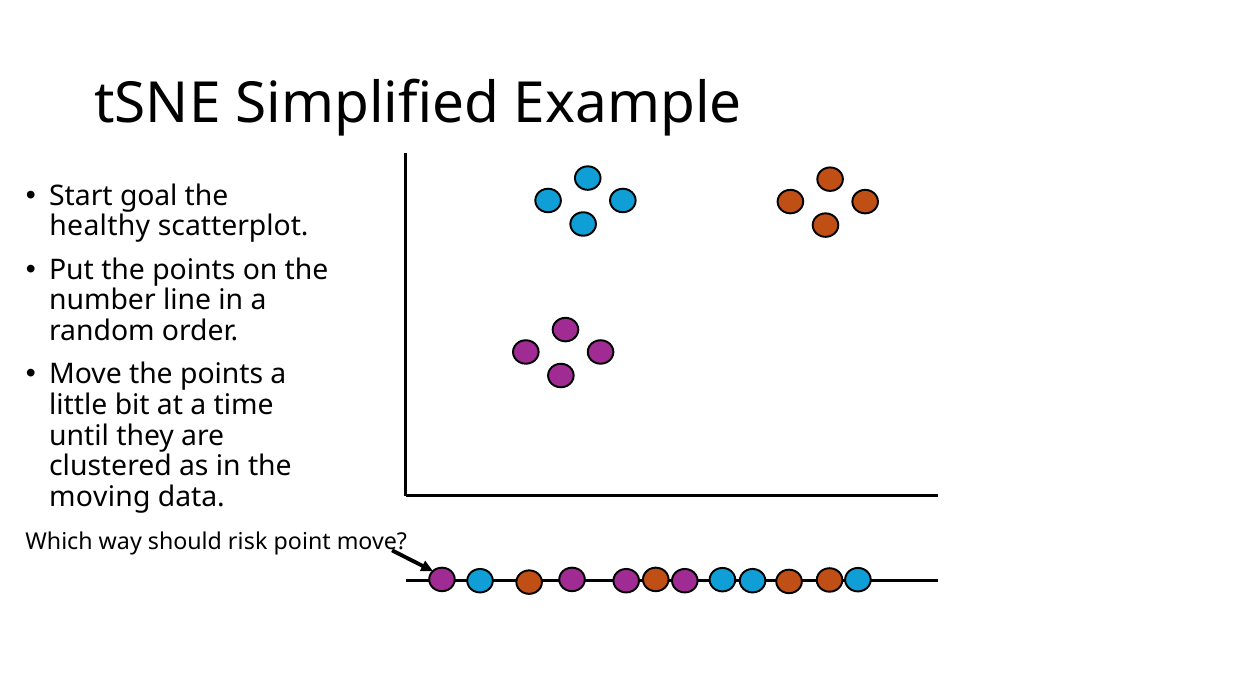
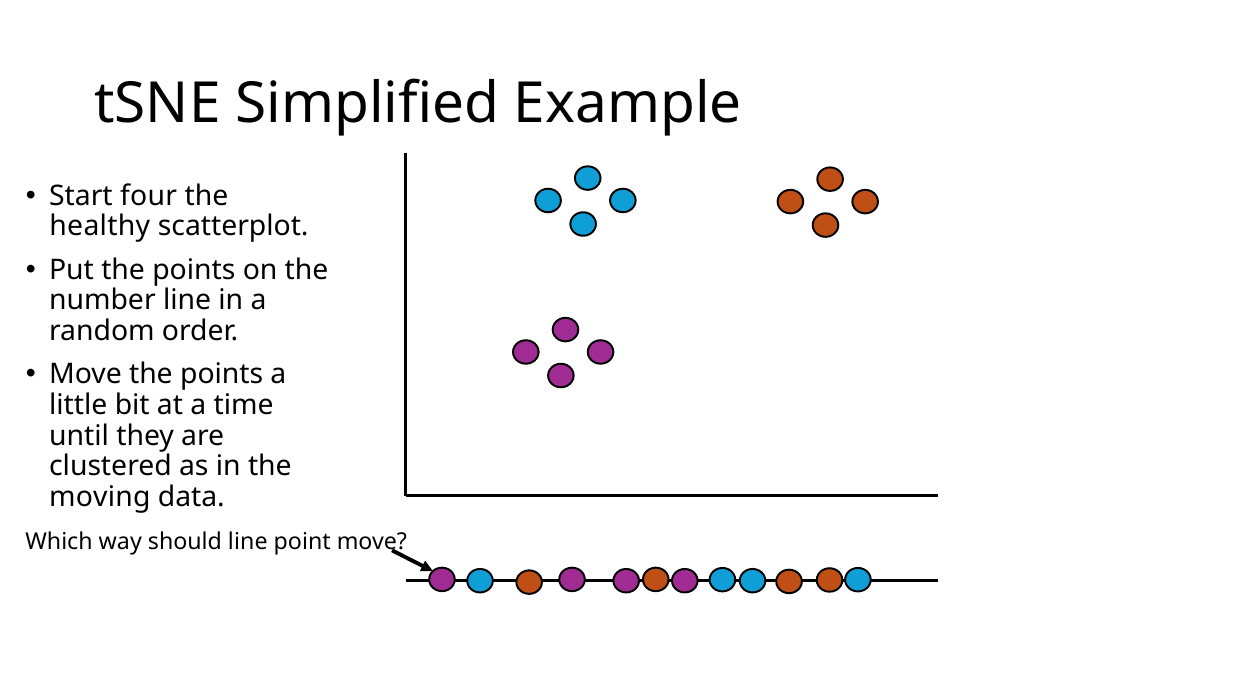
goal: goal -> four
should risk: risk -> line
